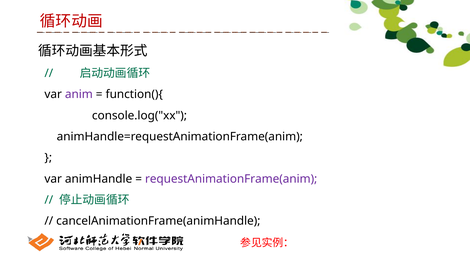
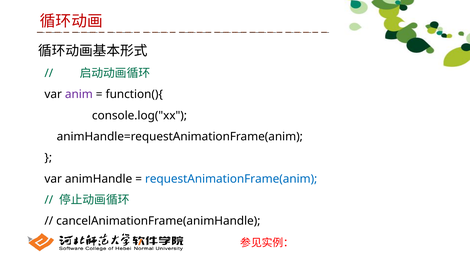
requestAnimationFrame(anim colour: purple -> blue
